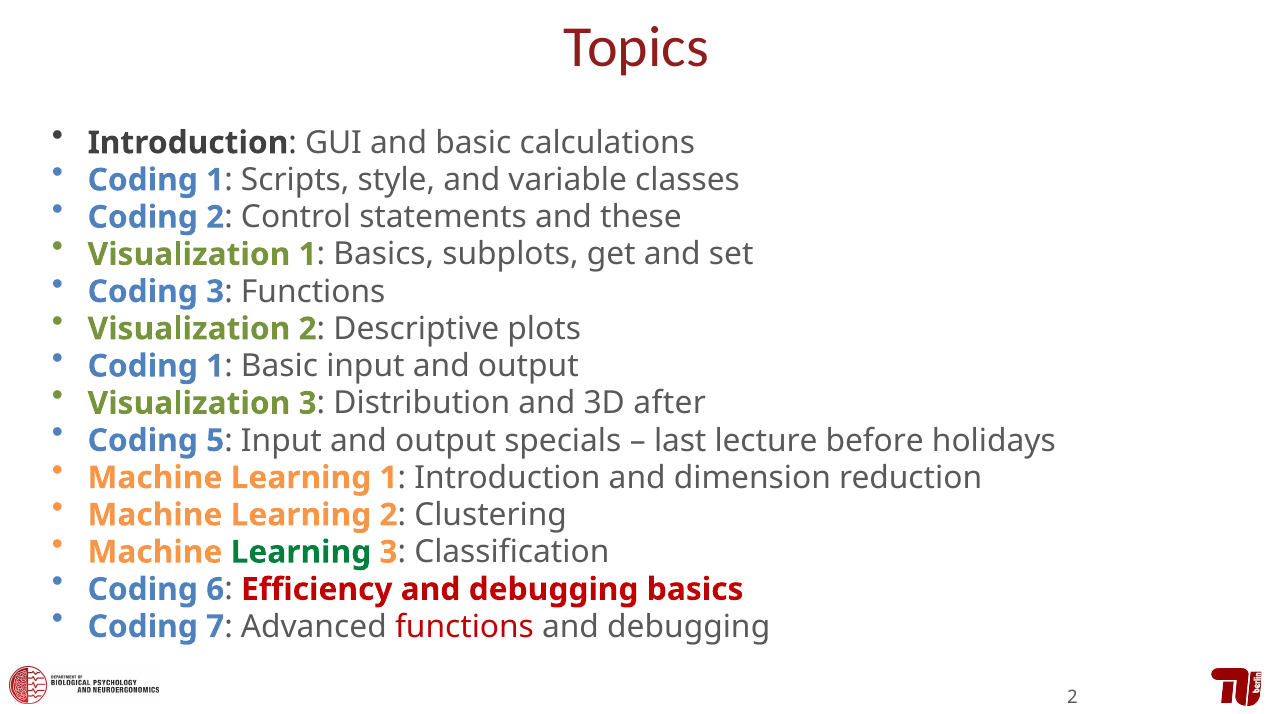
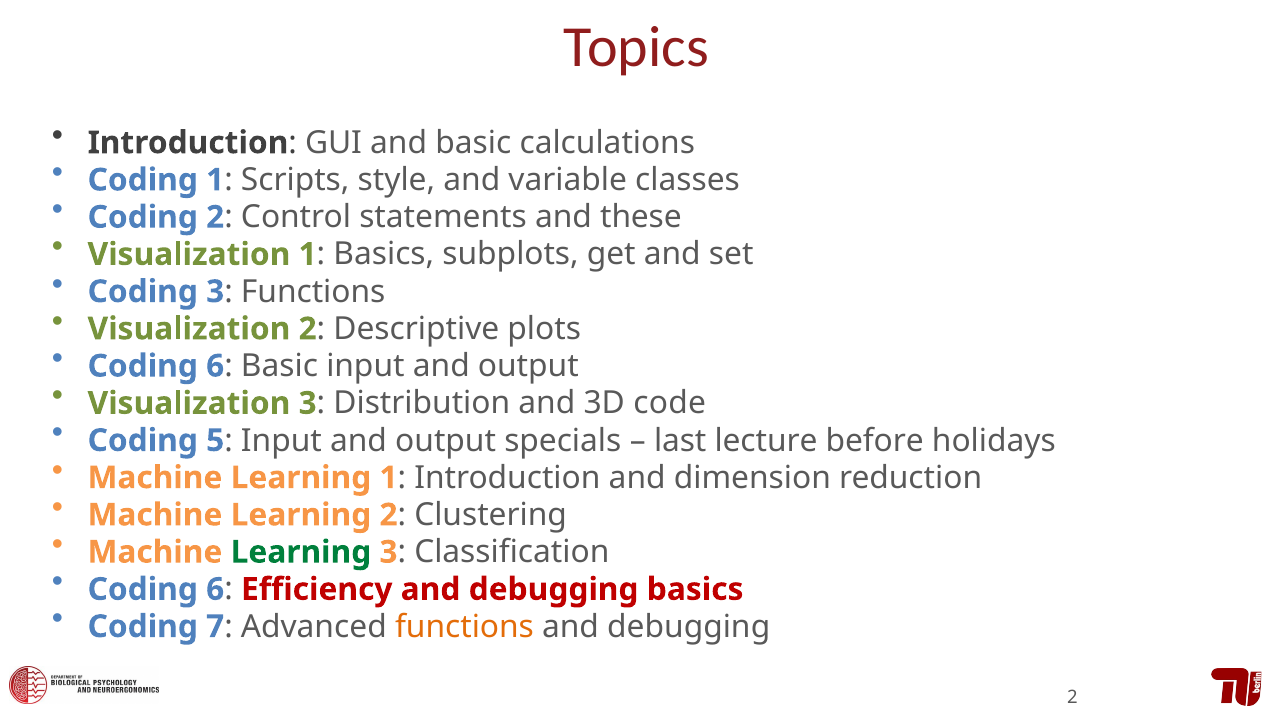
1 at (215, 366): 1 -> 6
after: after -> code
functions at (464, 626) colour: red -> orange
